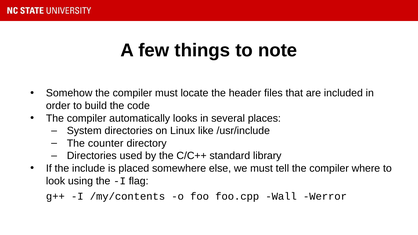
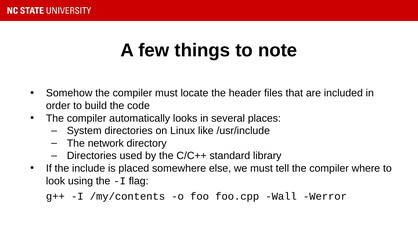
counter: counter -> network
